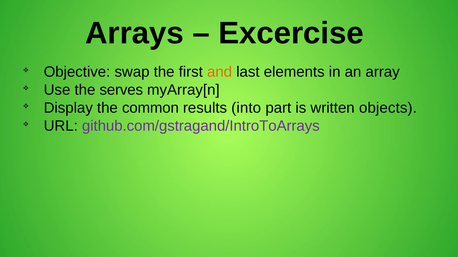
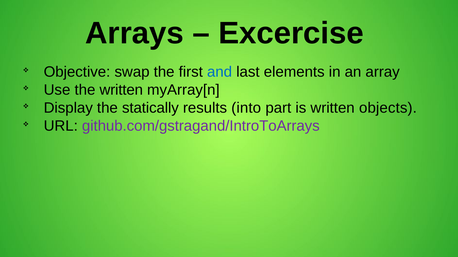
and colour: orange -> blue
the serves: serves -> written
common: common -> statically
